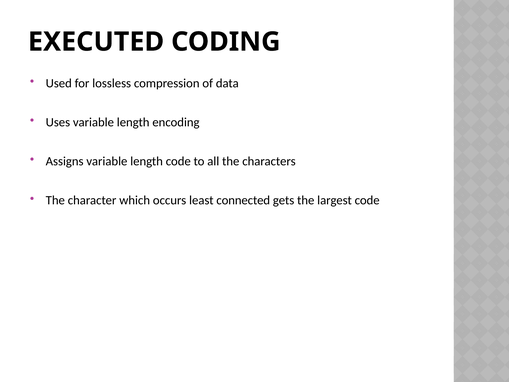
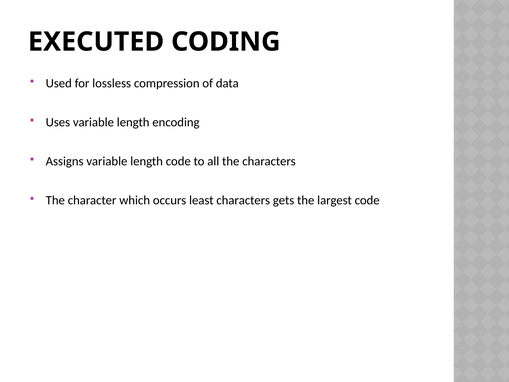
least connected: connected -> characters
